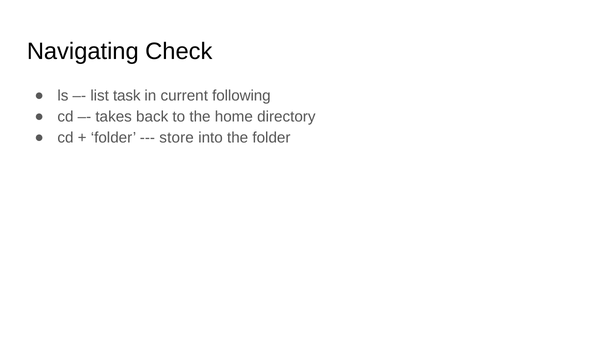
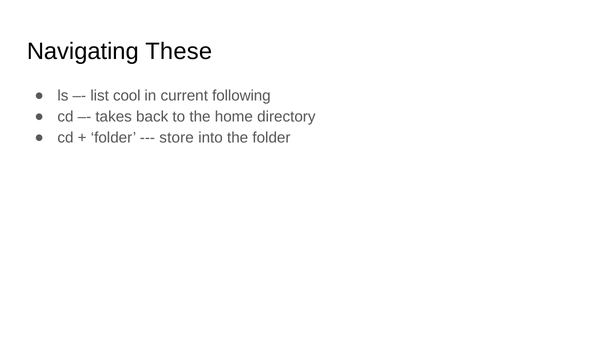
Check: Check -> These
task: task -> cool
